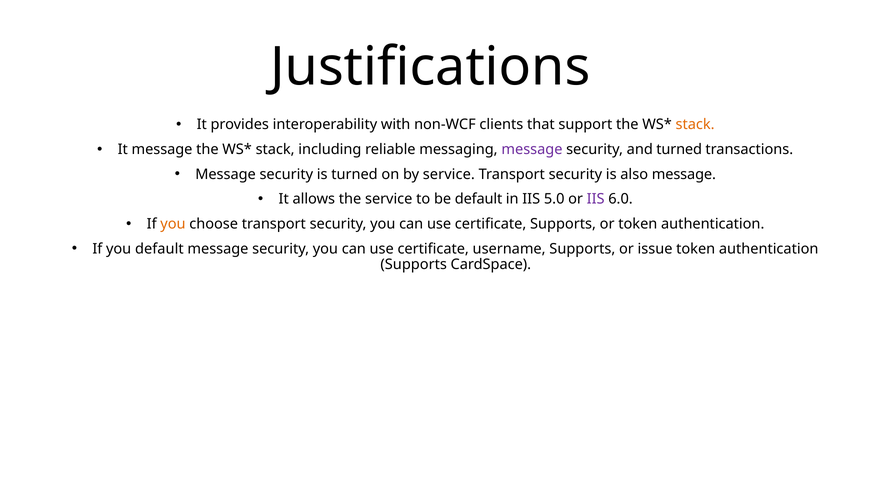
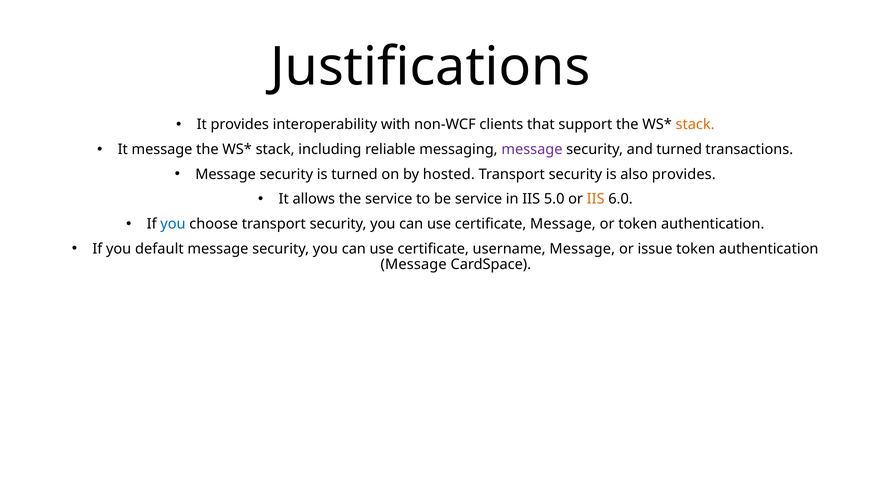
by service: service -> hosted
also message: message -> provides
be default: default -> service
IIS at (596, 199) colour: purple -> orange
you at (173, 224) colour: orange -> blue
certificate Supports: Supports -> Message
username Supports: Supports -> Message
Supports at (414, 265): Supports -> Message
